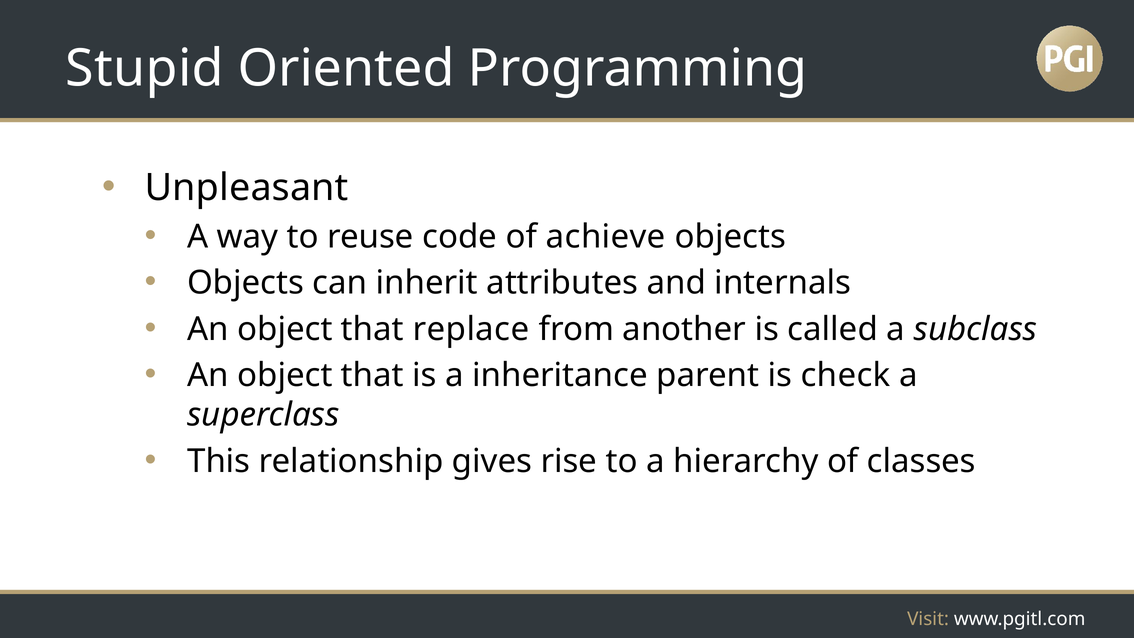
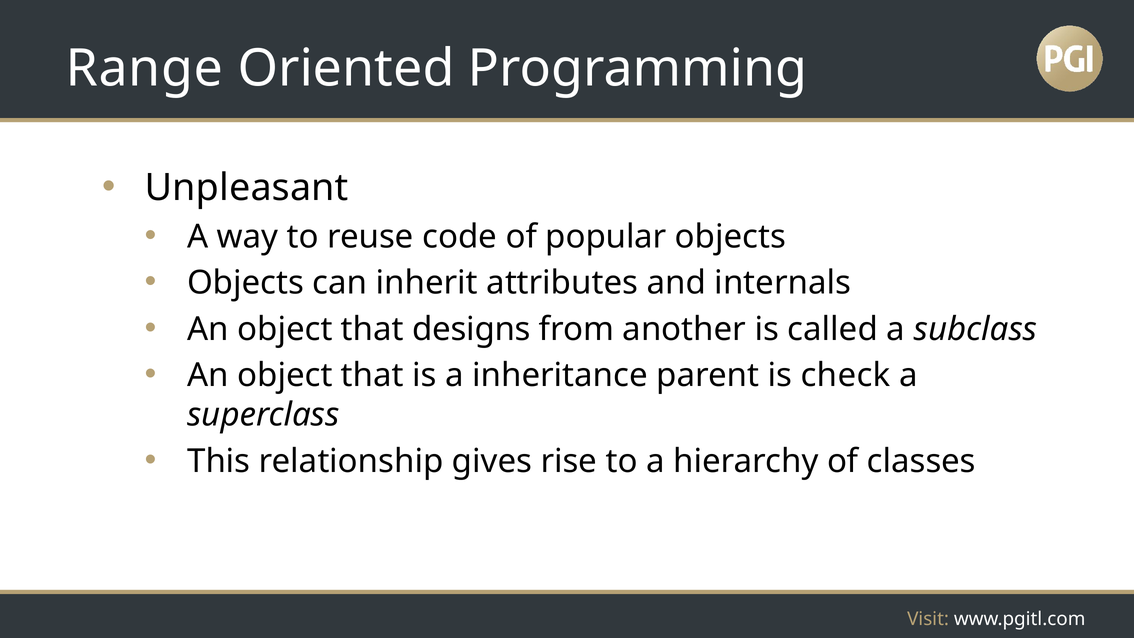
Stupid: Stupid -> Range
achieve: achieve -> popular
replace: replace -> designs
